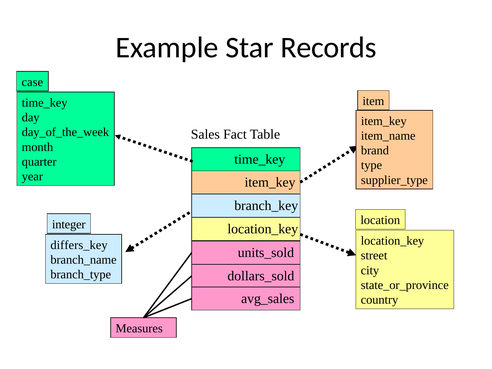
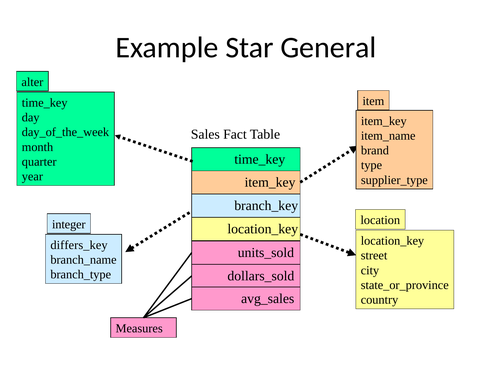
Records: Records -> General
case: case -> alter
